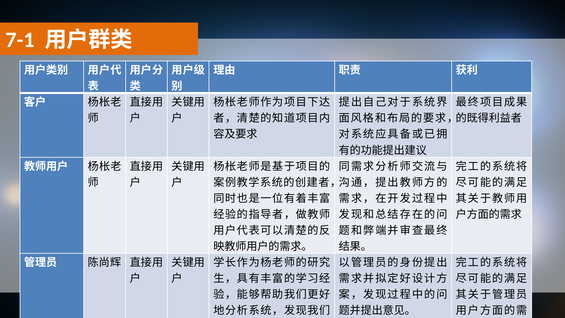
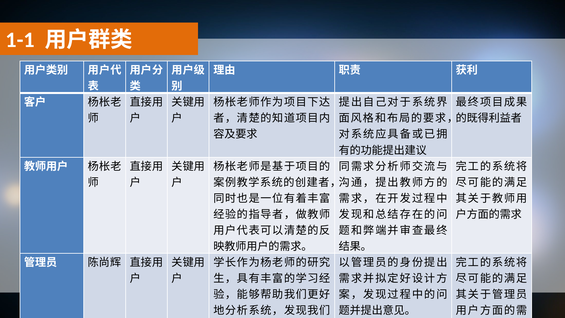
7-1: 7-1 -> 1-1
